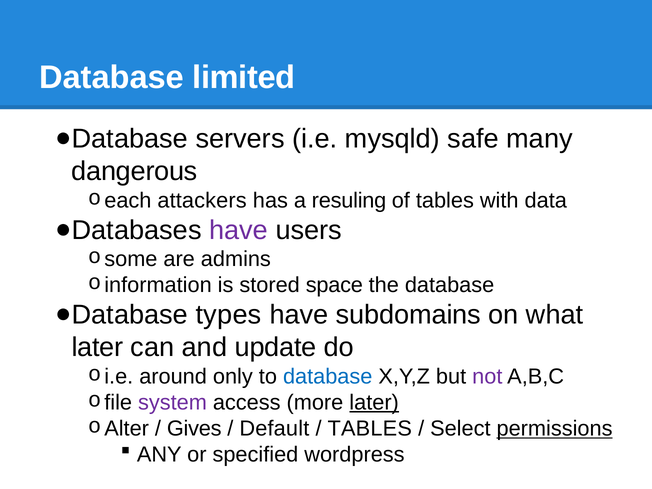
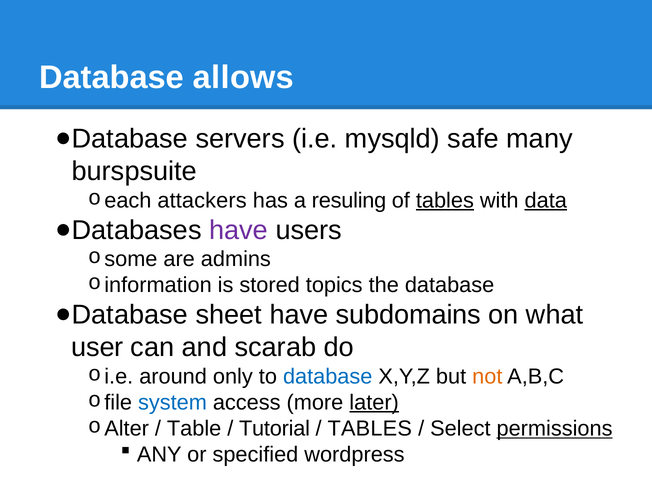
limited: limited -> allows
dangerous: dangerous -> burspsuite
tables at (445, 200) underline: none -> present
data underline: none -> present
space: space -> topics
types: types -> sheet
later at (97, 347): later -> user
update: update -> scarab
not colour: purple -> orange
system colour: purple -> blue
Gives: Gives -> Table
Default: Default -> Tutorial
